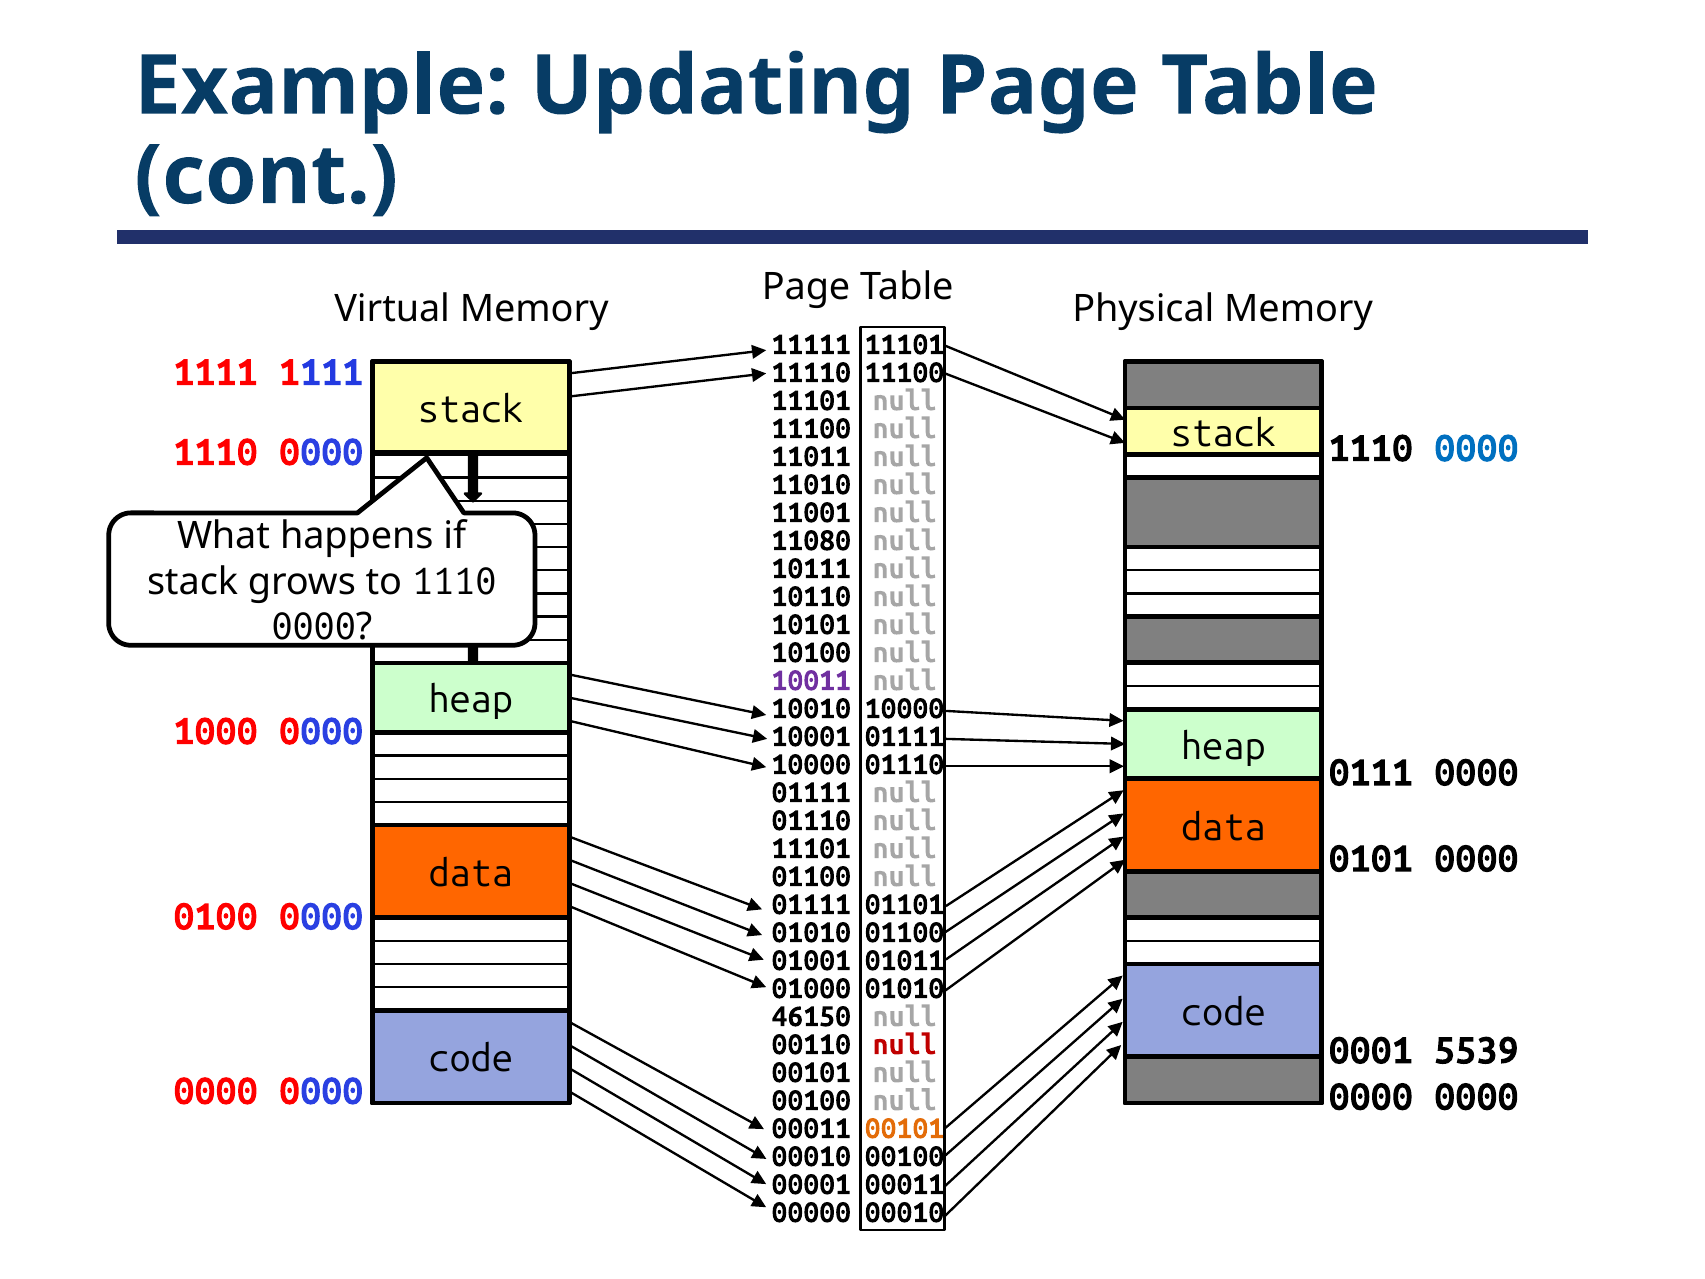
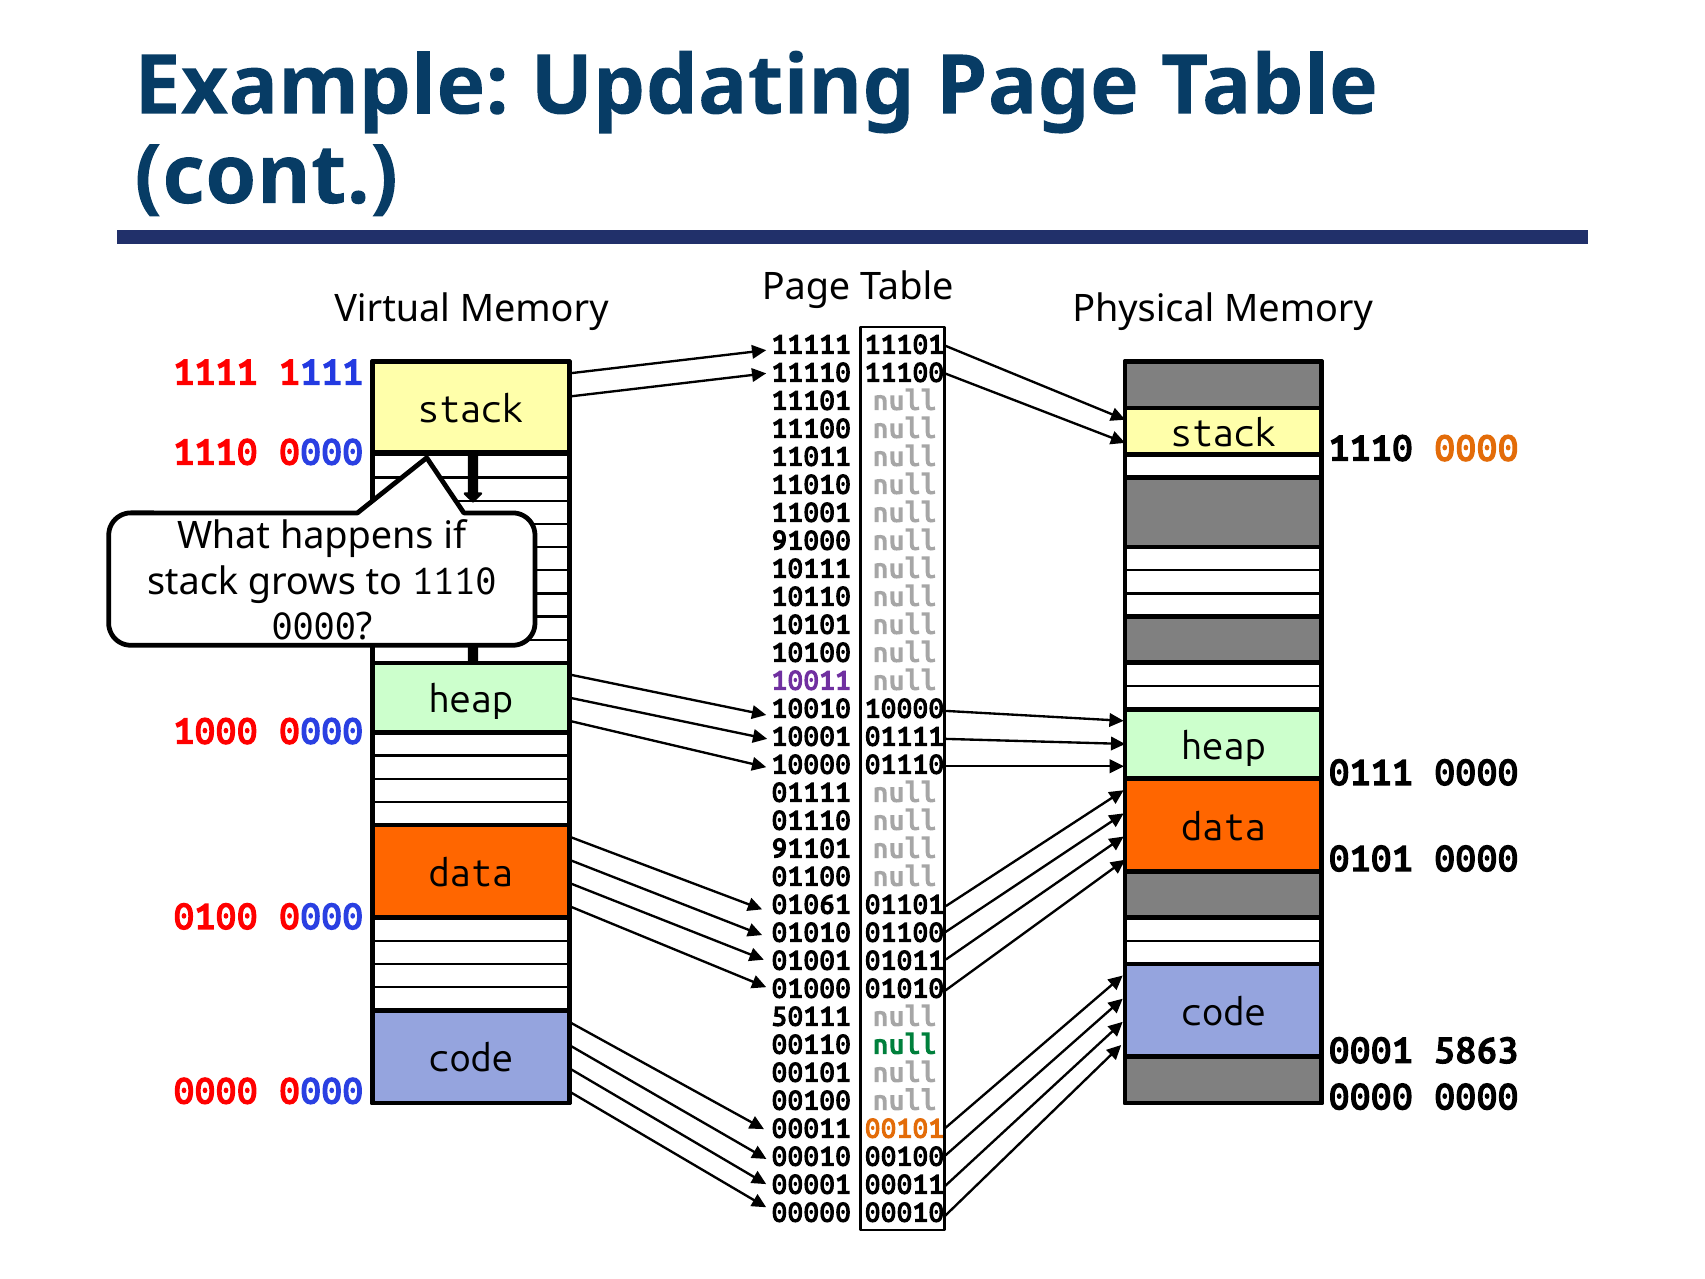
0000 at (1476, 449) colour: blue -> orange
11080: 11080 -> 91000
11101 at (811, 849): 11101 -> 91101
01111 at (811, 905): 01111 -> 01061
46150: 46150 -> 50111
null at (905, 1045) colour: red -> green
5539: 5539 -> 5863
